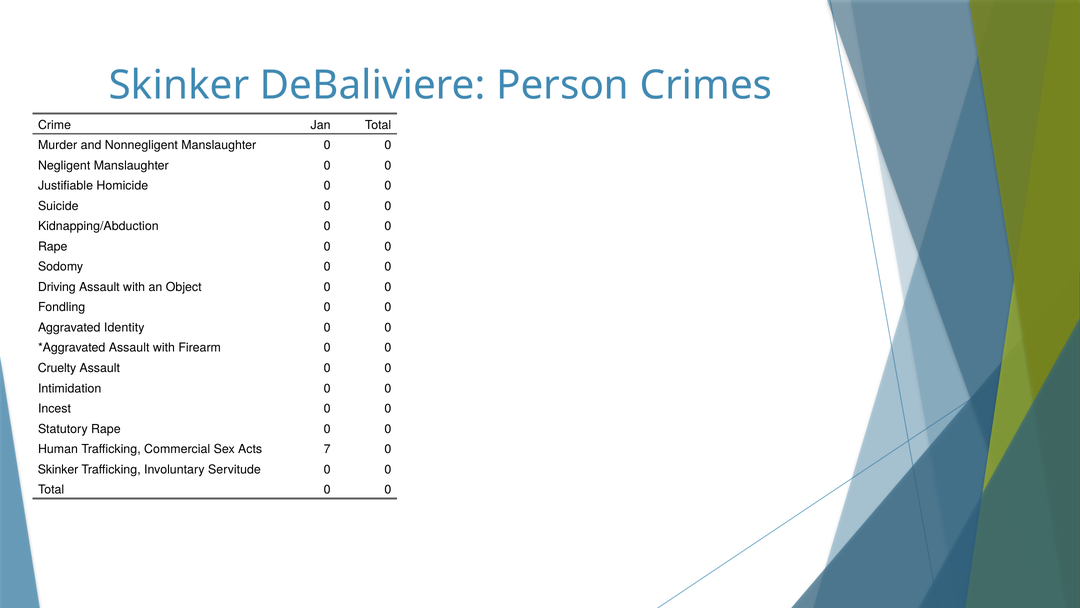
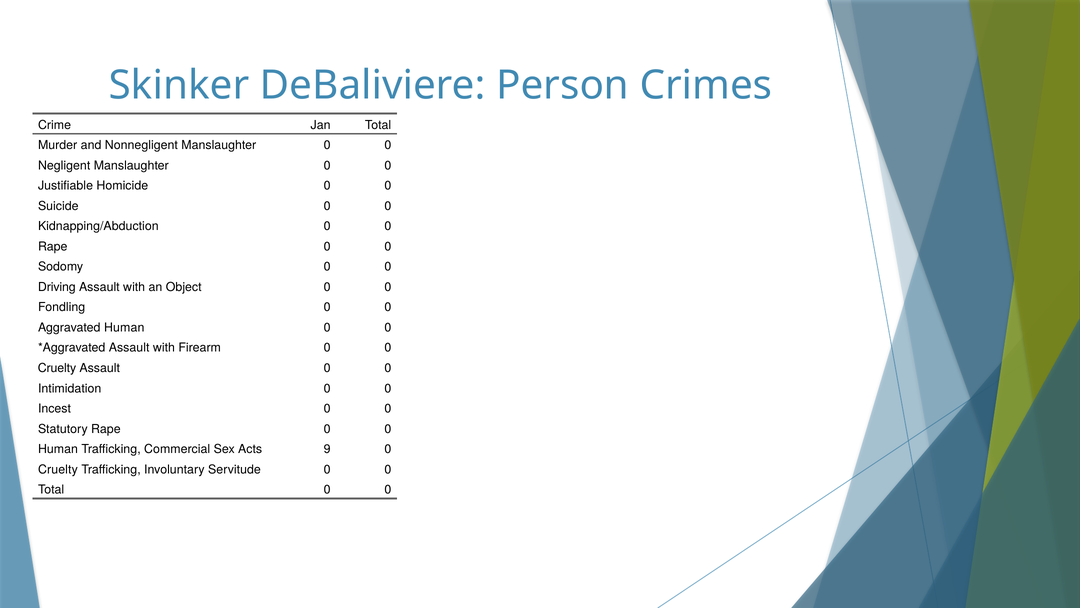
Aggravated Identity: Identity -> Human
7: 7 -> 9
Skinker at (58, 469): Skinker -> Cruelty
